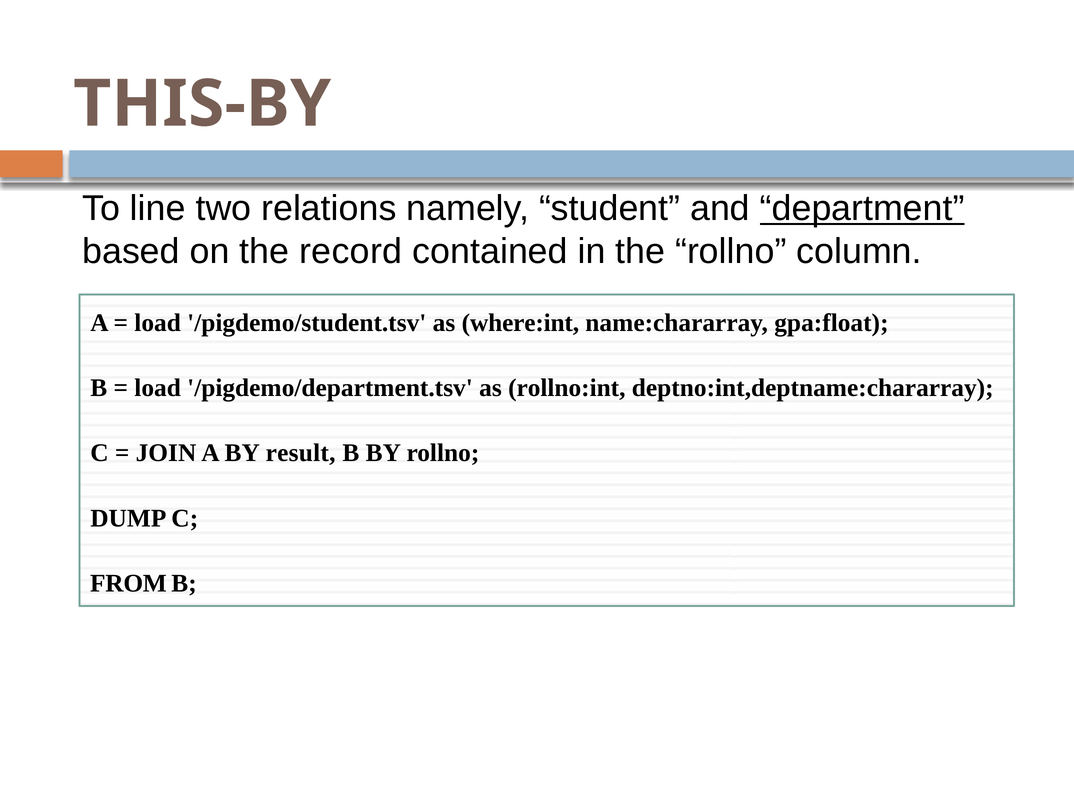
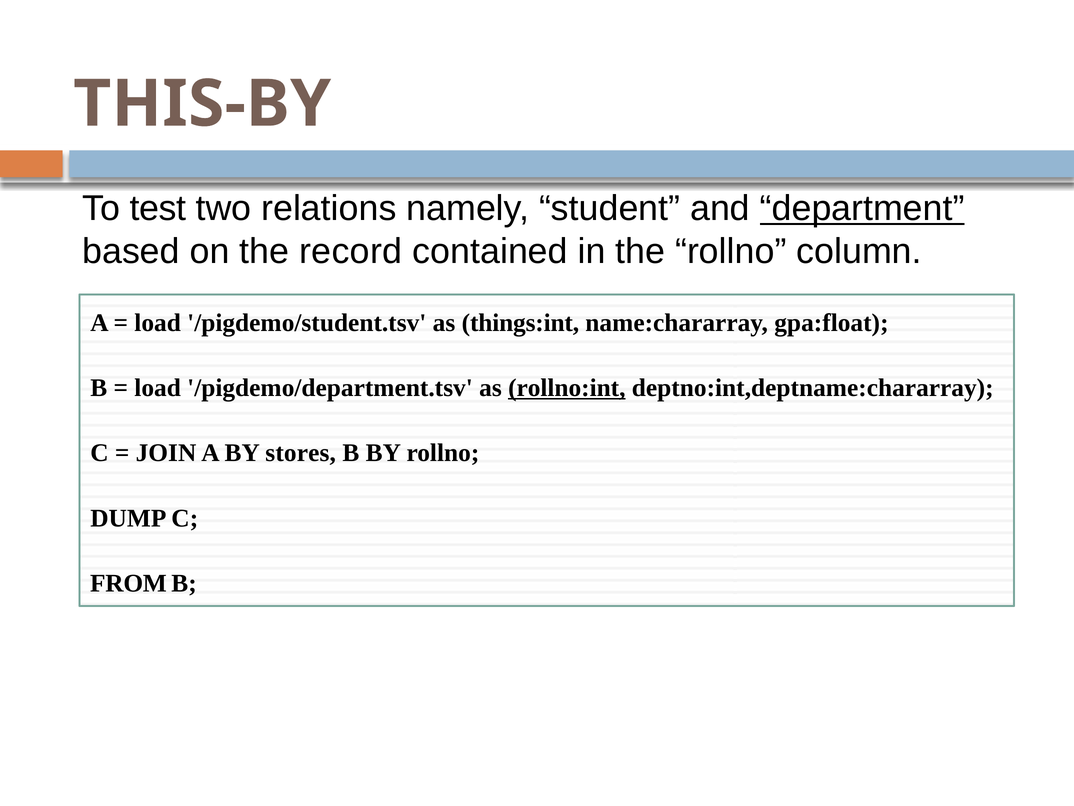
line: line -> test
where:int: where:int -> things:int
rollno:int underline: none -> present
result: result -> stores
